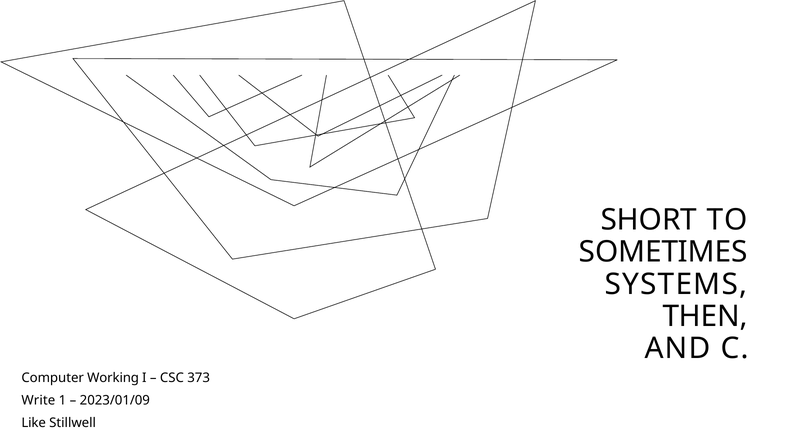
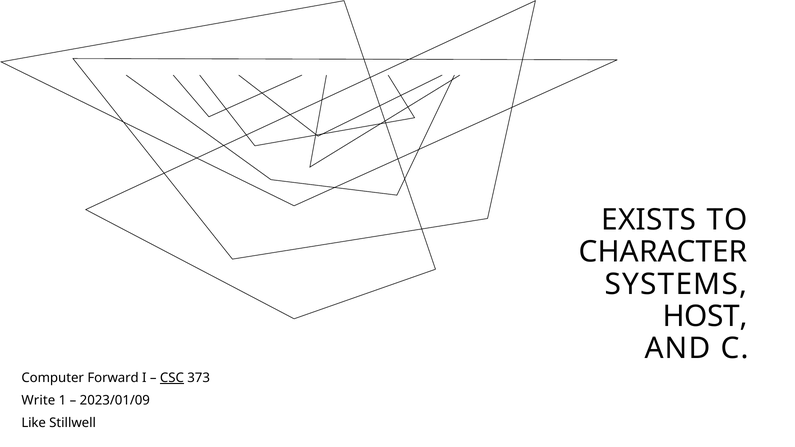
SHORT: SHORT -> EXISTS
SOMETIMES: SOMETIMES -> CHARACTER
THEN: THEN -> HOST
Working: Working -> Forward
CSC underline: none -> present
